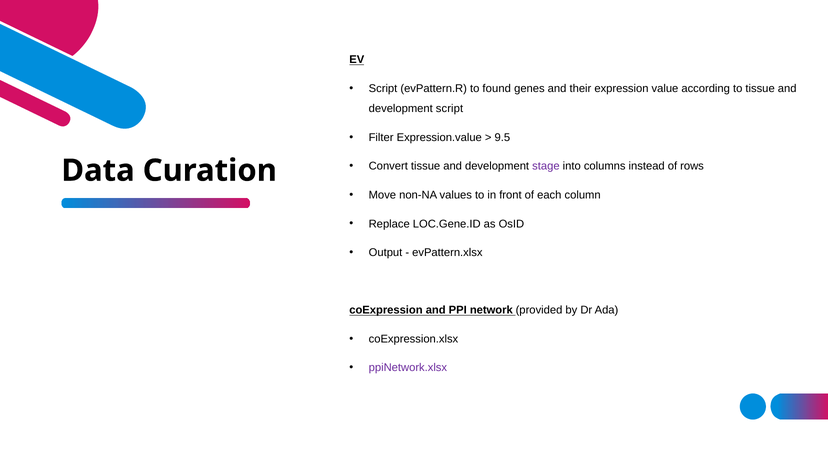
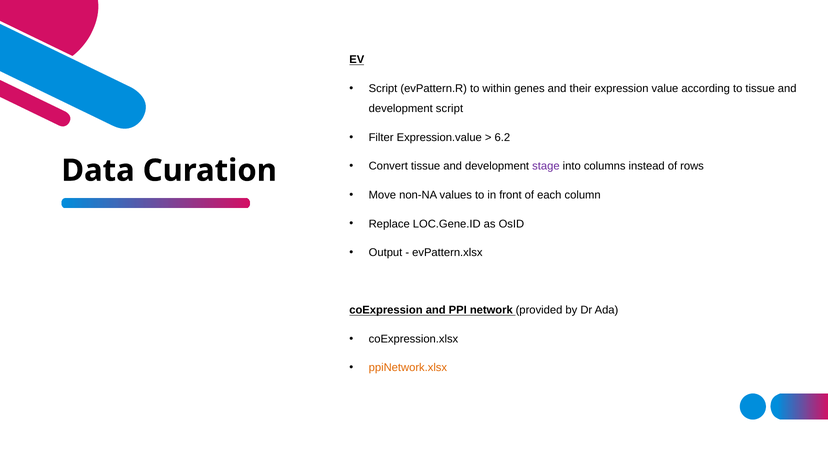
found: found -> within
9.5: 9.5 -> 6.2
ppiNetwork.xlsx colour: purple -> orange
